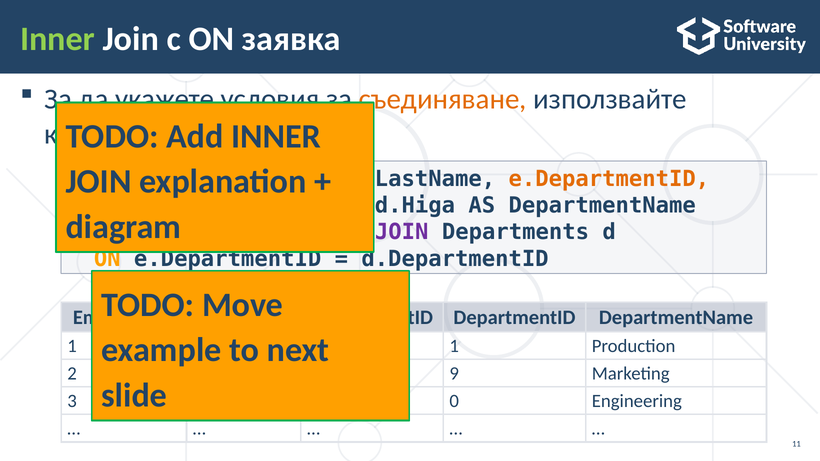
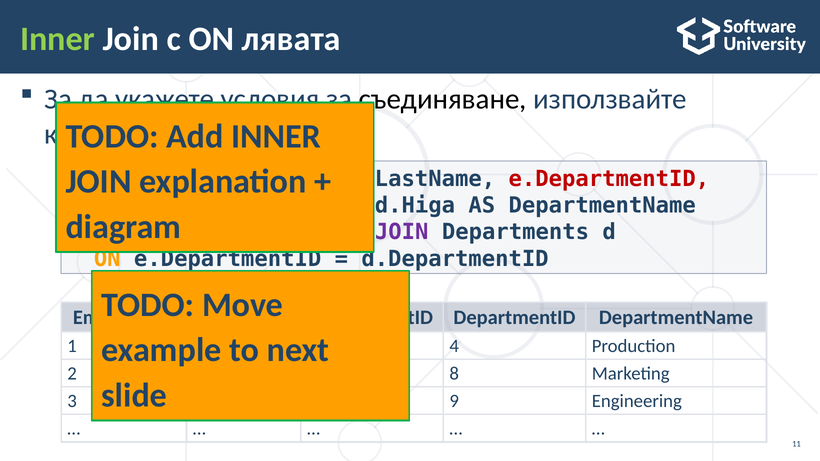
заявка: заявка -> лявата
съединяване colour: orange -> black
e.DepartmentID at (609, 179) colour: orange -> red
1 at (454, 346): 1 -> 4
9: 9 -> 8
0: 0 -> 9
